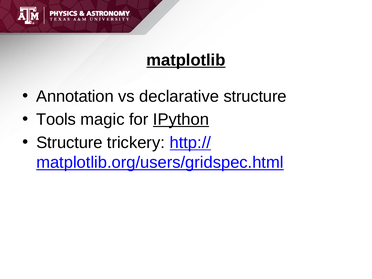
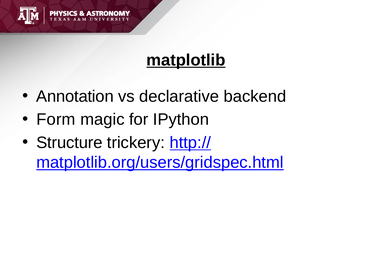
declarative structure: structure -> backend
Tools: Tools -> Form
IPython underline: present -> none
